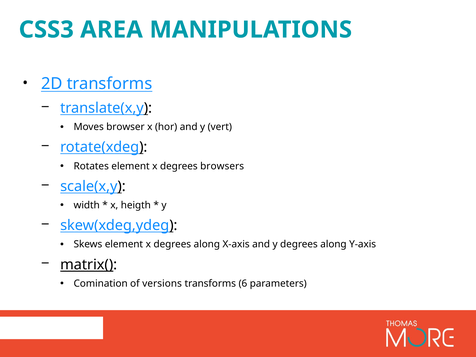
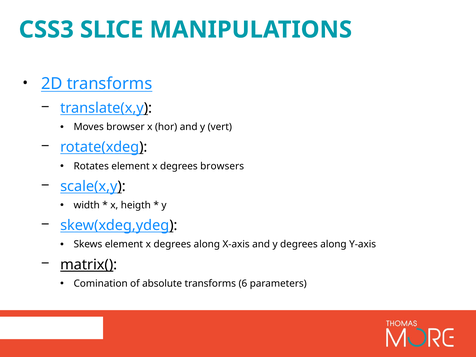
AREA: AREA -> SLICE
versions: versions -> absolute
